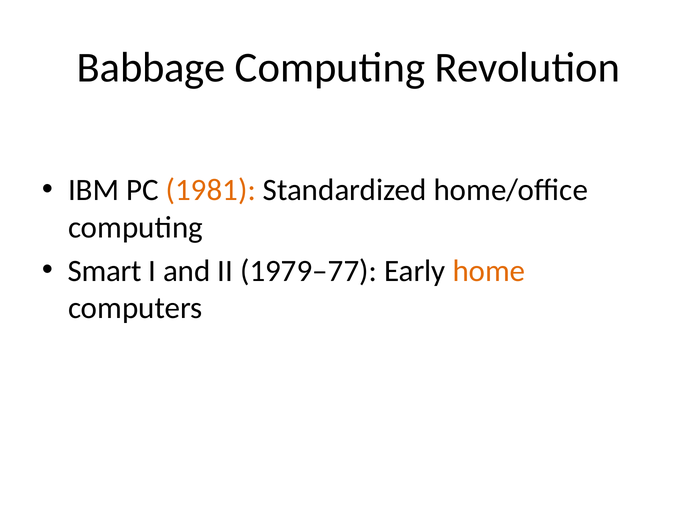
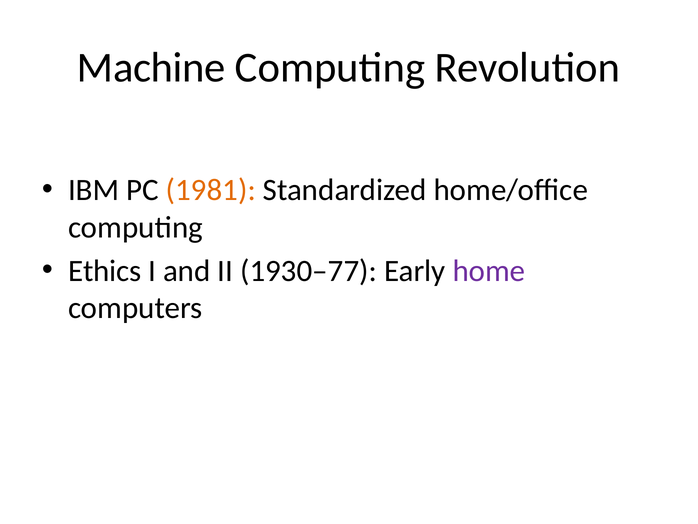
Babbage: Babbage -> Machine
Smart: Smart -> Ethics
1979–77: 1979–77 -> 1930–77
home colour: orange -> purple
